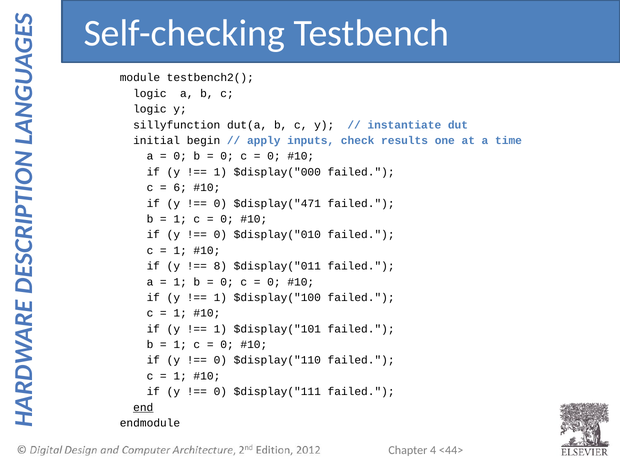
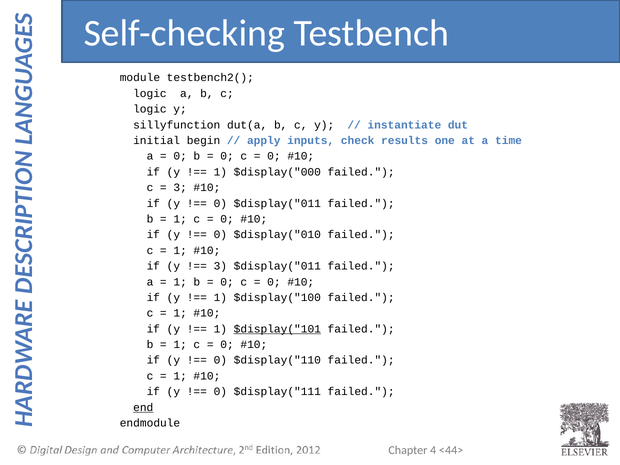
6 at (180, 188): 6 -> 3
0 $display("471: $display("471 -> $display("011
8 at (220, 266): 8 -> 3
$display("101 underline: none -> present
